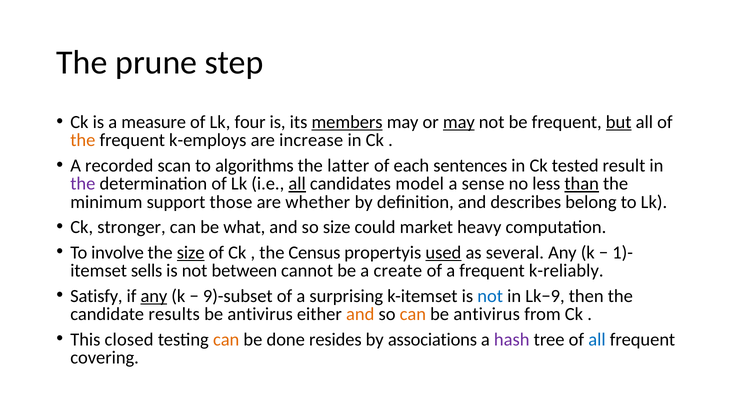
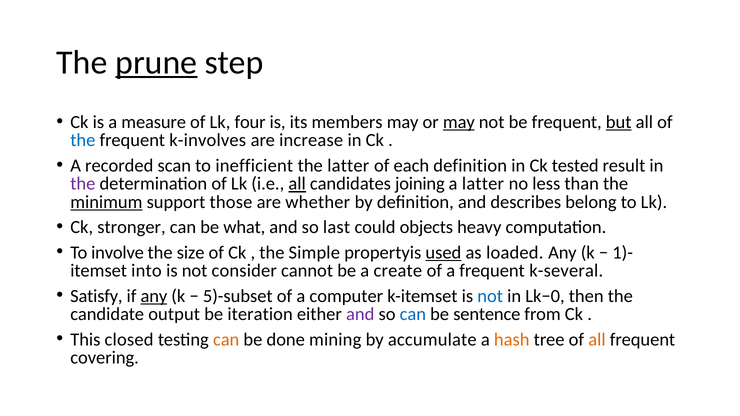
prune underline: none -> present
members underline: present -> none
the at (83, 140) colour: orange -> blue
k-employs: k-employs -> k-involves
algorithms: algorithms -> inefficient
each sentences: sentences -> definition
model: model -> joining
a sense: sense -> latter
than underline: present -> none
minimum underline: none -> present
so size: size -> last
market: market -> objects
size at (191, 253) underline: present -> none
Census: Census -> Simple
several: several -> loaded
sells: sells -> into
between: between -> consider
k-reliably: k-reliably -> k-several
9)-subset: 9)-subset -> 5)-subset
surprising: surprising -> computer
Lk−9: Lk−9 -> Lk−0
results: results -> output
antivirus at (260, 314): antivirus -> iteration
and at (360, 314) colour: orange -> purple
can at (413, 314) colour: orange -> blue
antivirus at (487, 314): antivirus -> sentence
resides: resides -> mining
associations: associations -> accumulate
hash colour: purple -> orange
all at (597, 340) colour: blue -> orange
